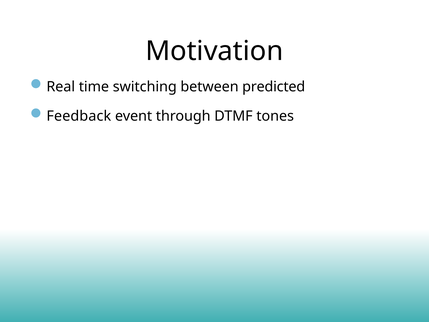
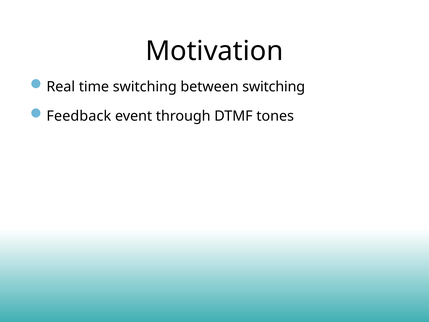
between predicted: predicted -> switching
